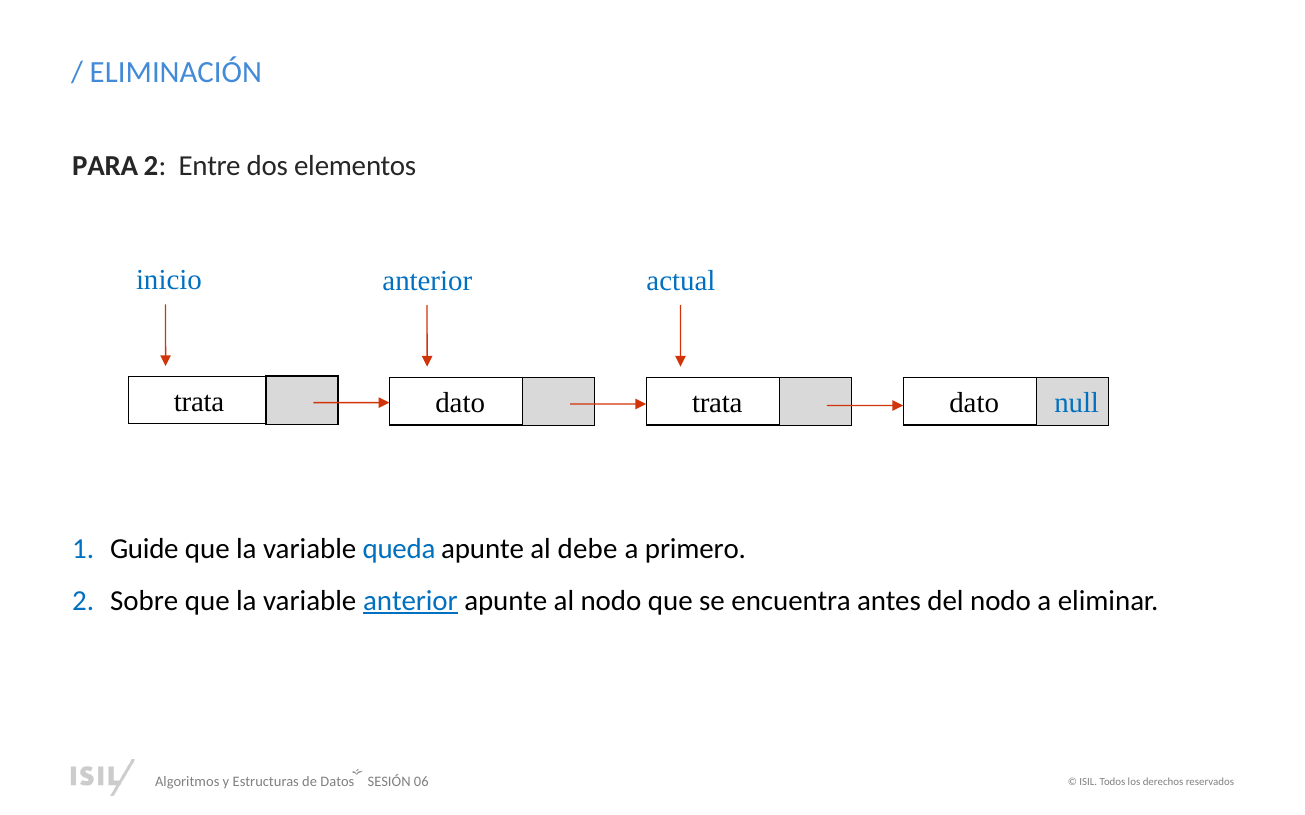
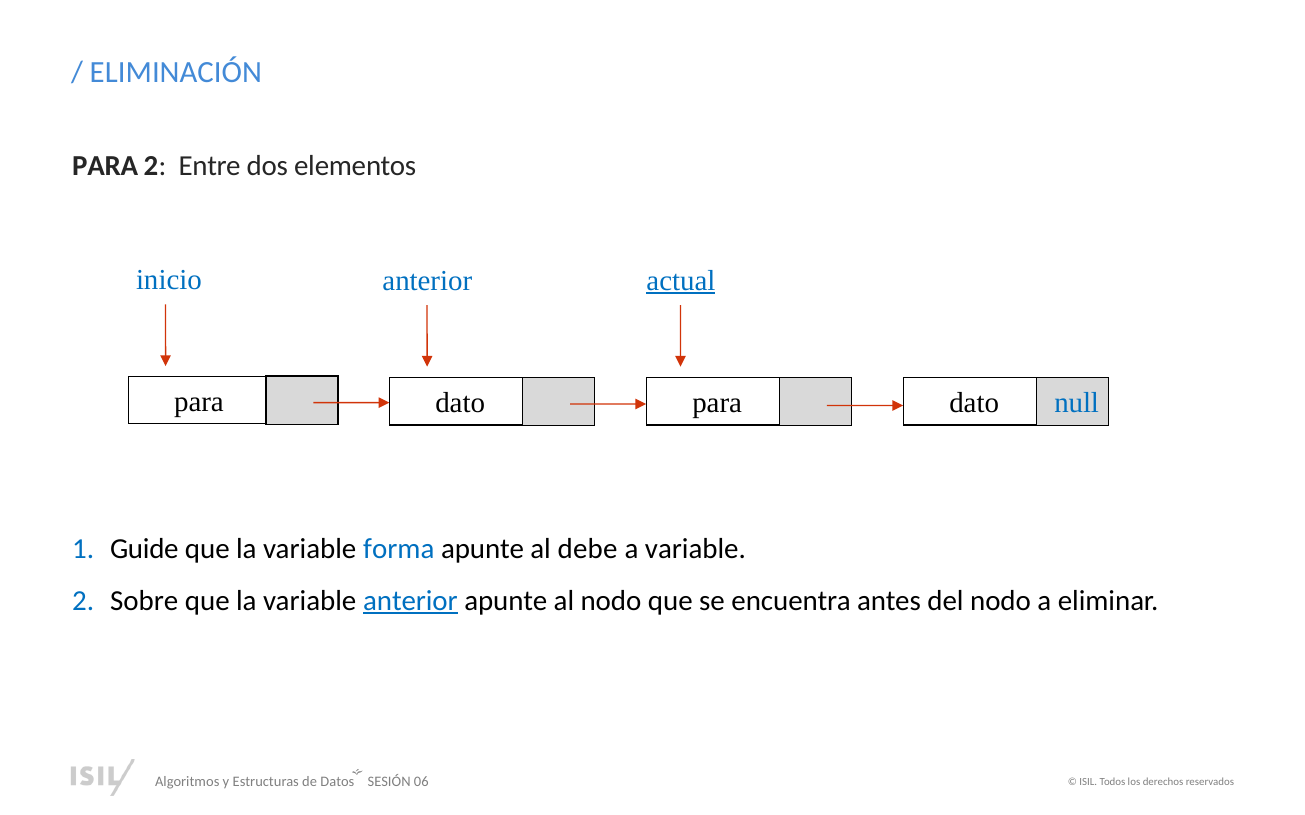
actual underline: none -> present
trata at (199, 402): trata -> para
dato trata: trata -> para
queda: queda -> forma
a primero: primero -> variable
